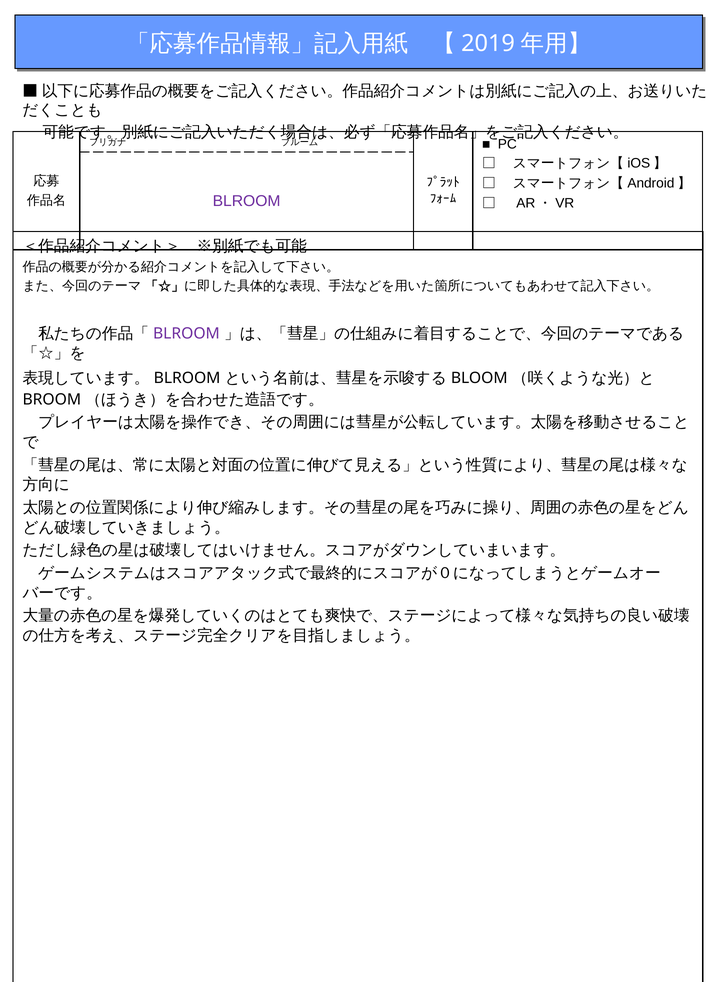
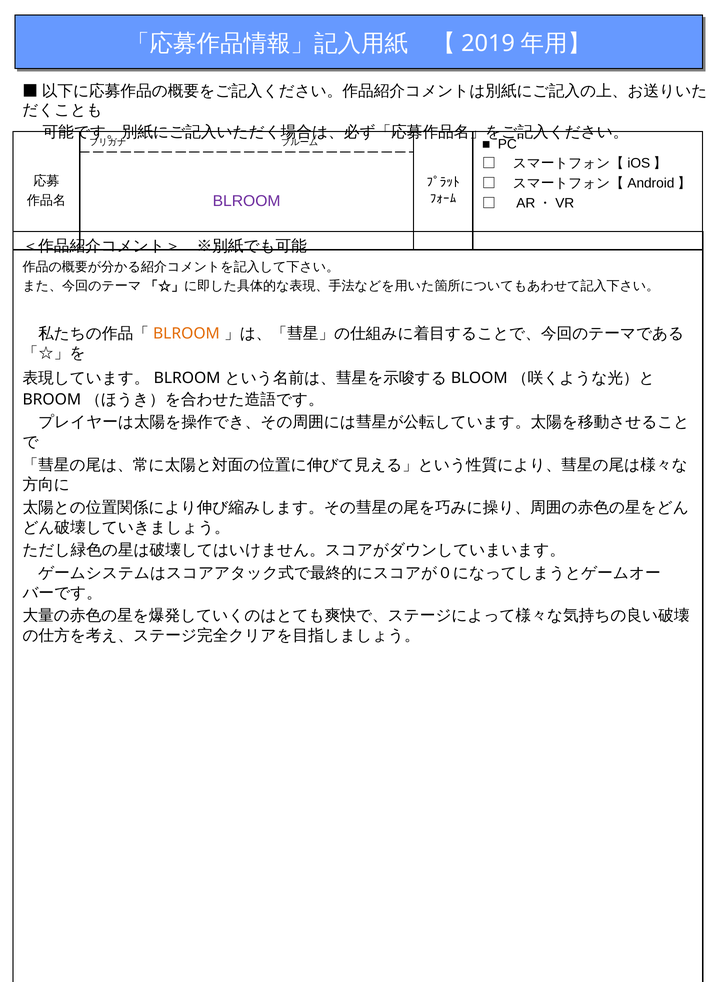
BLROOM at (186, 334) colour: purple -> orange
